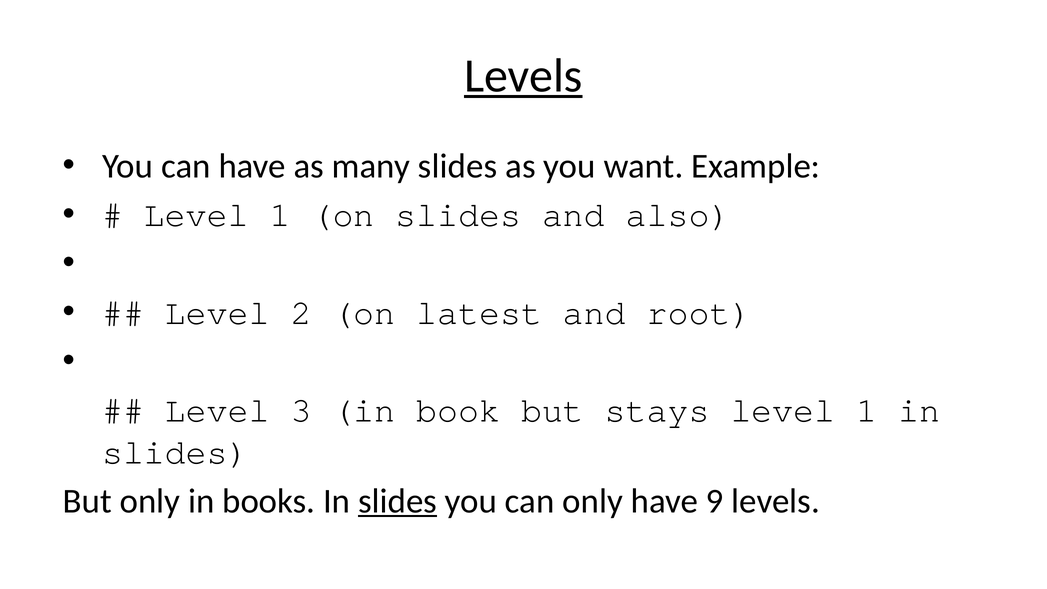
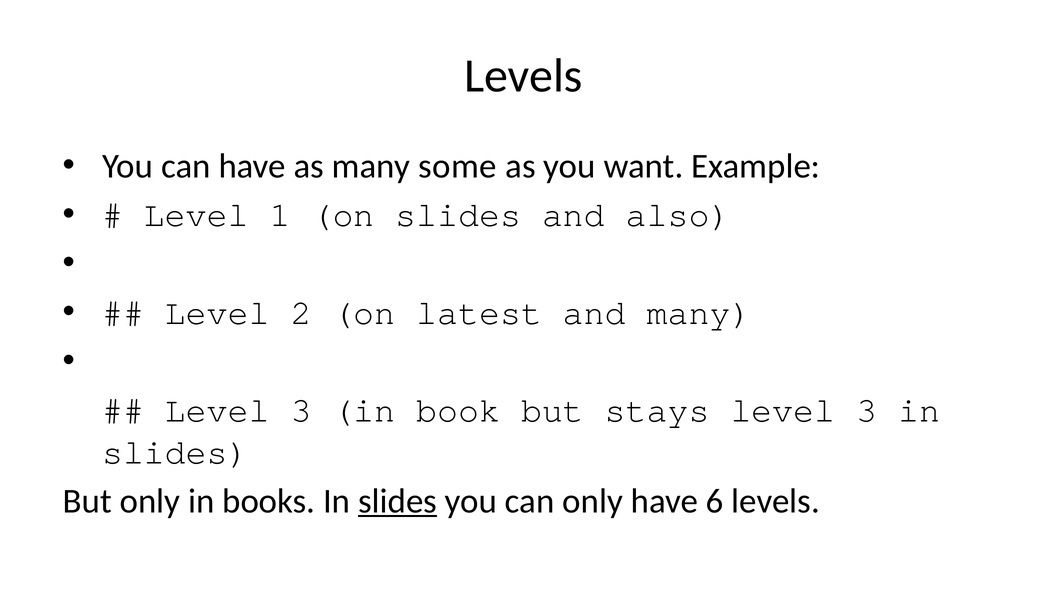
Levels at (523, 76) underline: present -> none
many slides: slides -> some
and root: root -> many
stays level 1: 1 -> 3
9: 9 -> 6
